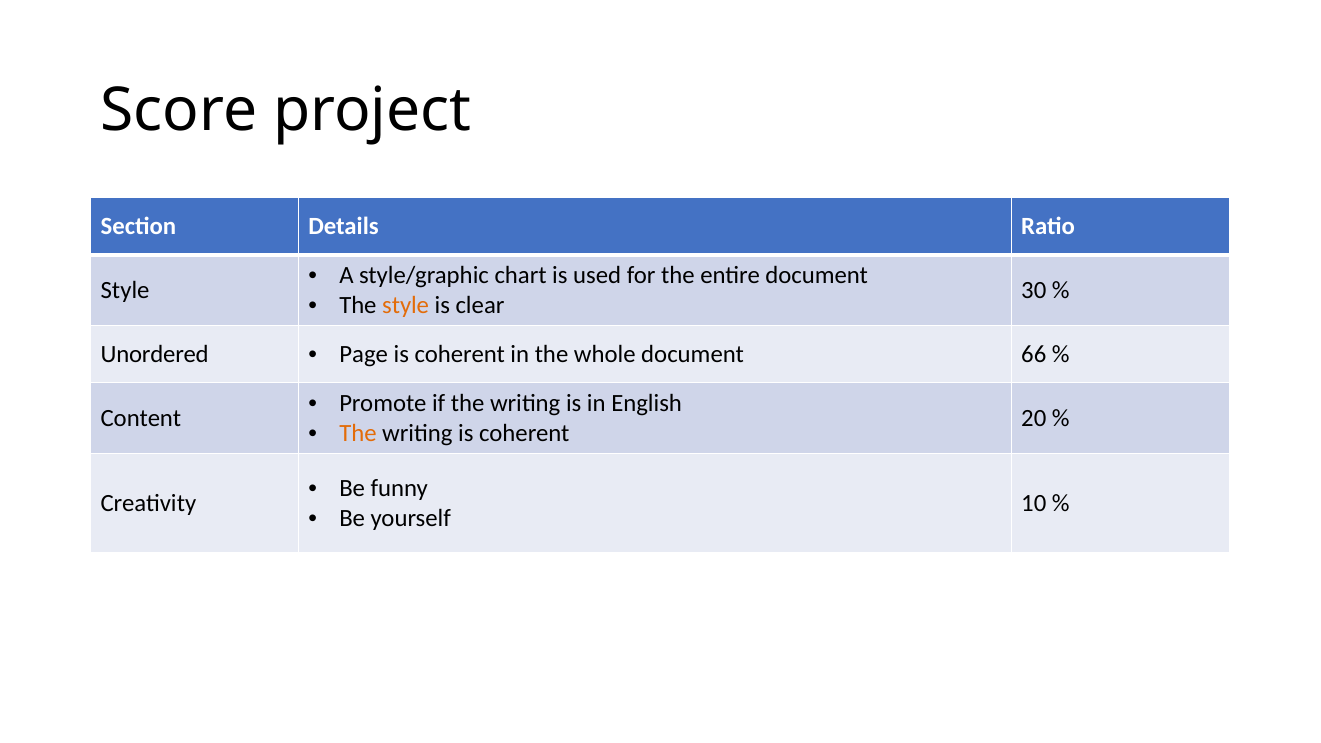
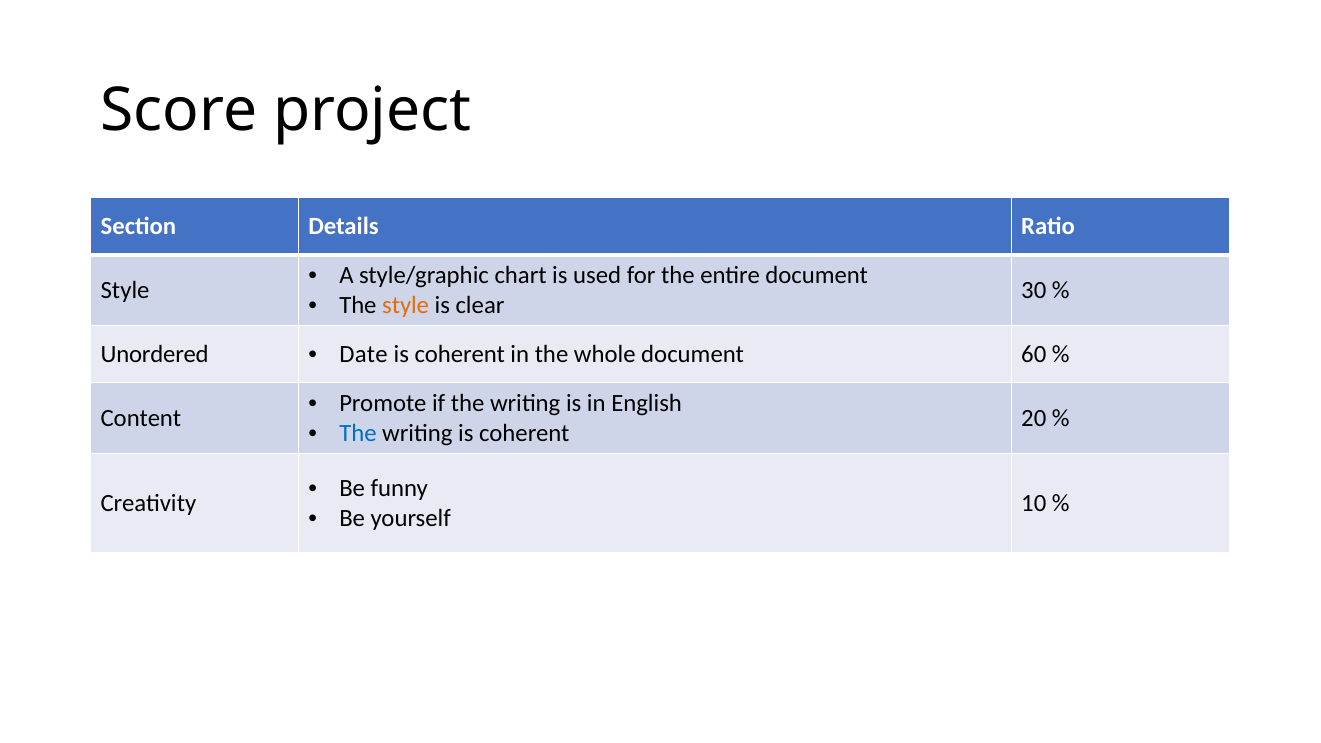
Page: Page -> Date
66: 66 -> 60
The at (358, 433) colour: orange -> blue
